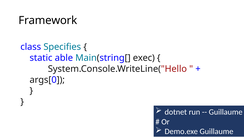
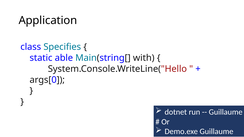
Framework: Framework -> Application
exec: exec -> with
